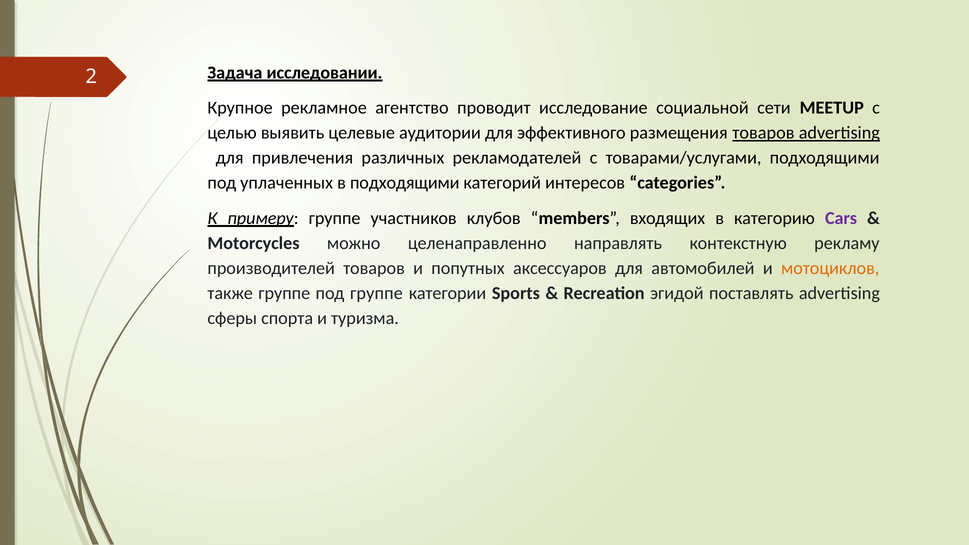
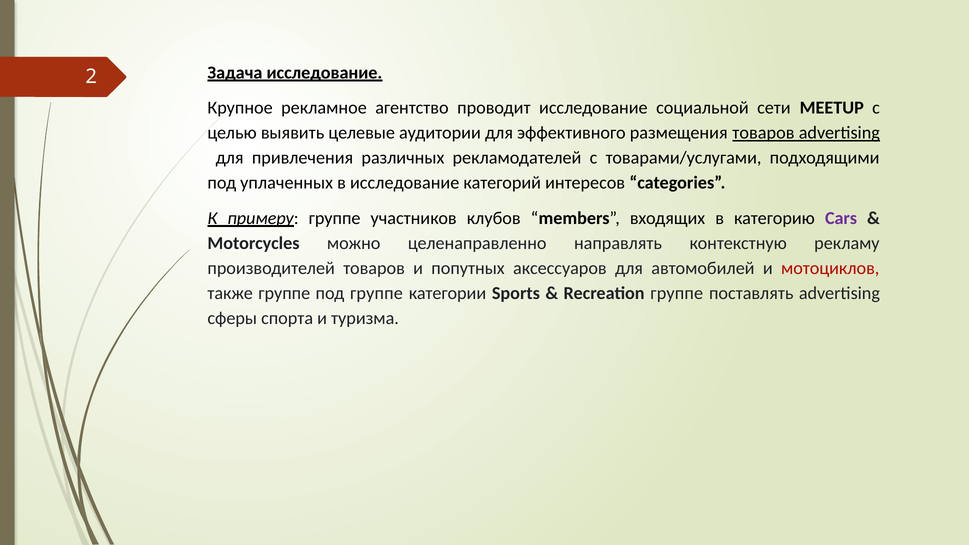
Задача исследовании: исследовании -> исследование
в подходящими: подходящими -> исследование
мотоциклов colour: orange -> red
Recreation эгидой: эгидой -> группе
